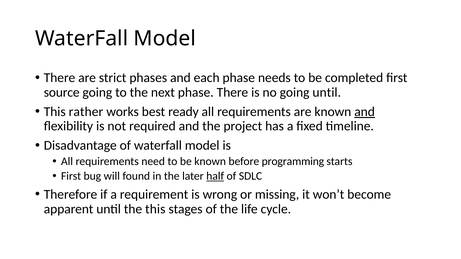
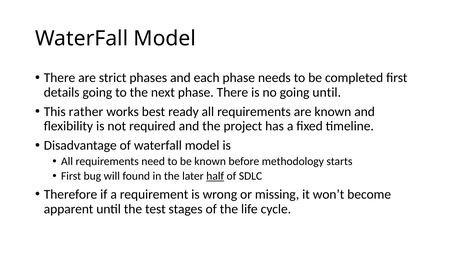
source: source -> details
and at (365, 112) underline: present -> none
programming: programming -> methodology
the this: this -> test
